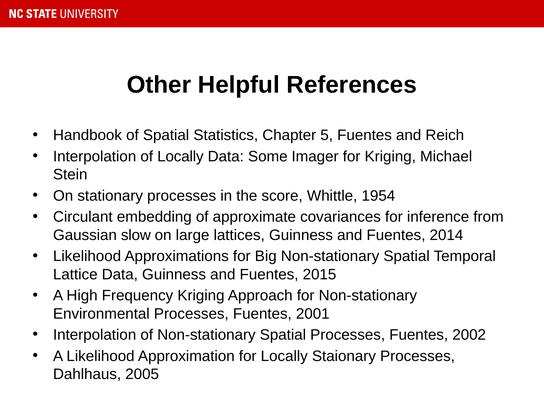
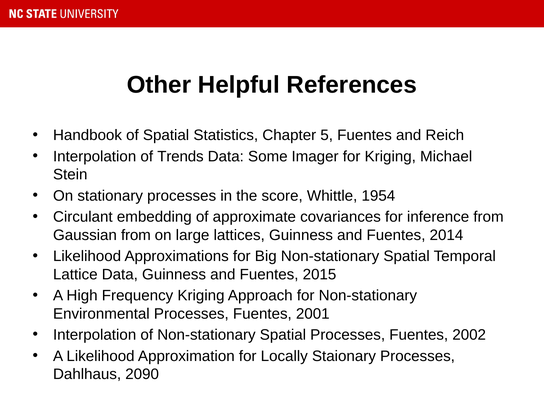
of Locally: Locally -> Trends
Gaussian slow: slow -> from
2005: 2005 -> 2090
